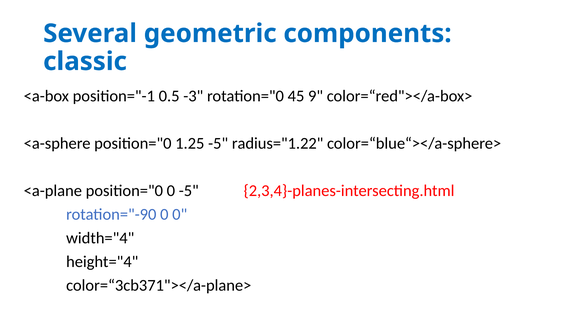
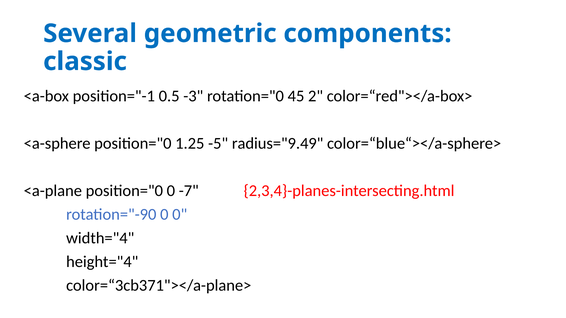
9: 9 -> 2
radius="1.22: radius="1.22 -> radius="9.49
0 -5: -5 -> -7
